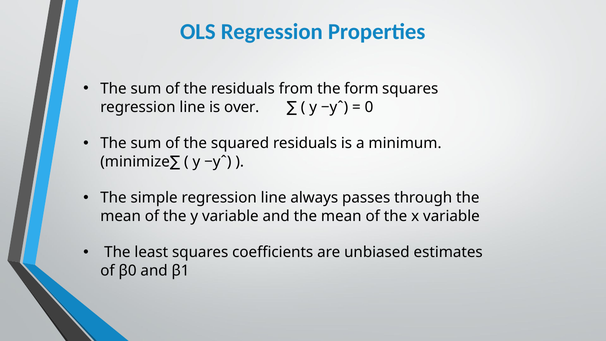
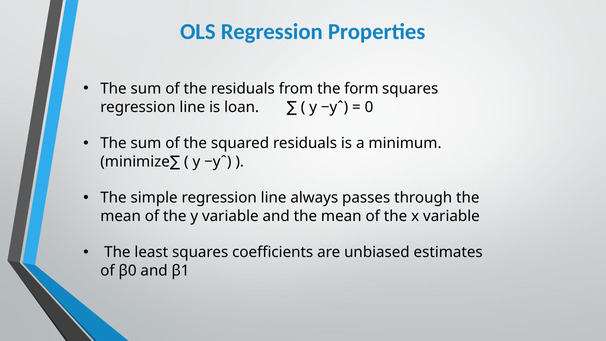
over: over -> loan
